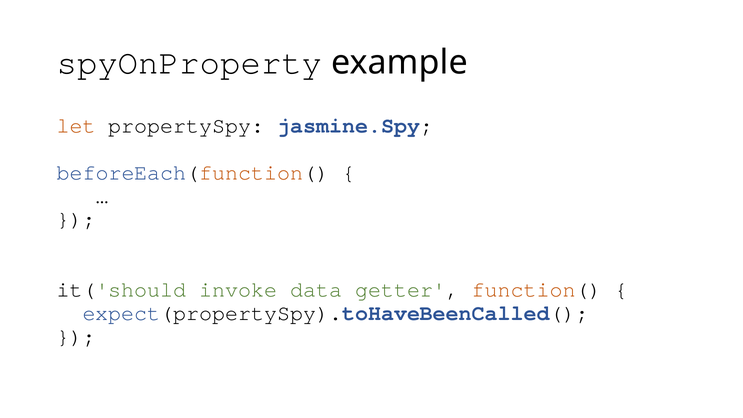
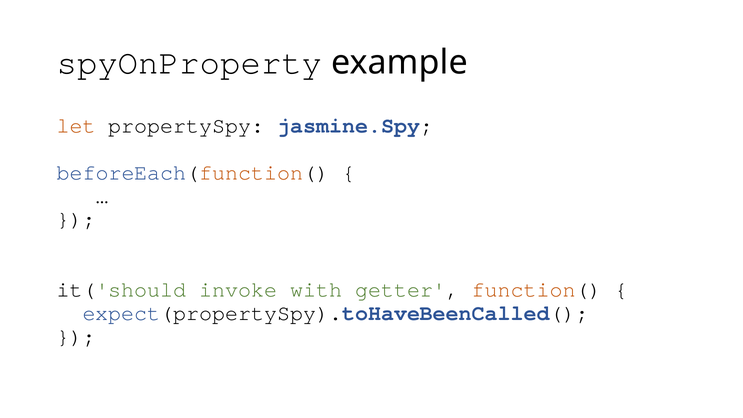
data: data -> with
